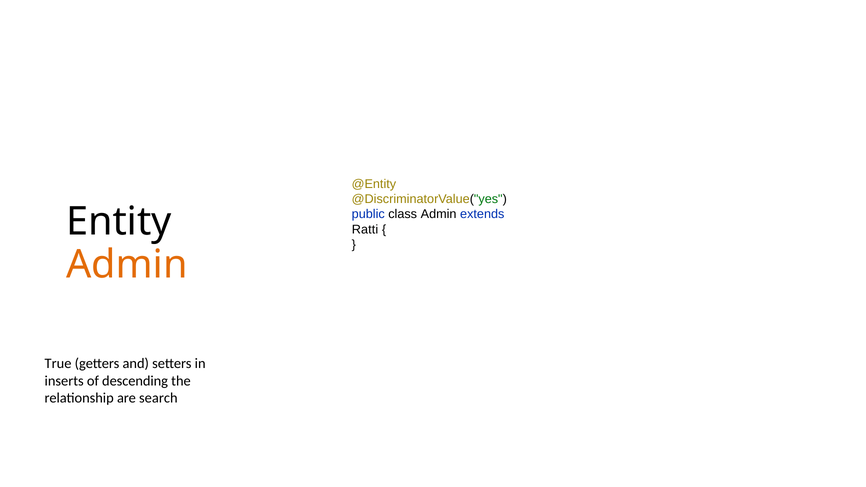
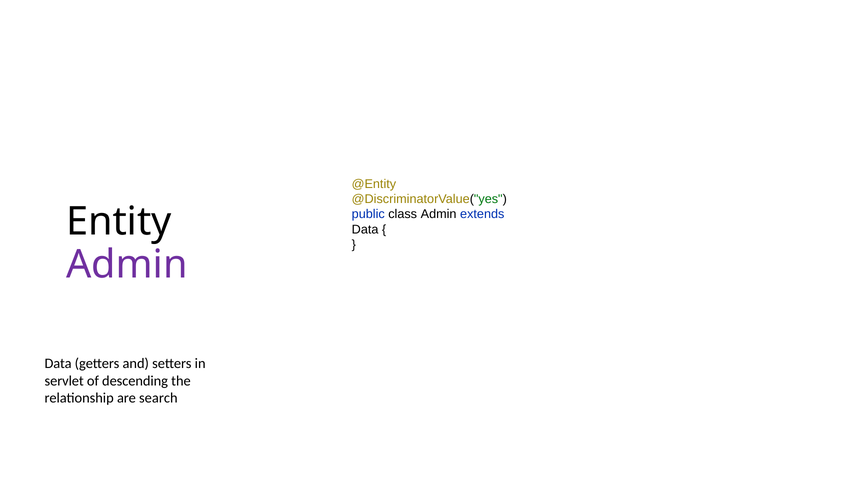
Ratti at (365, 229): Ratti -> Data
Admin at (127, 265) colour: orange -> purple
True at (58, 364): True -> Data
inserts: inserts -> servlet
